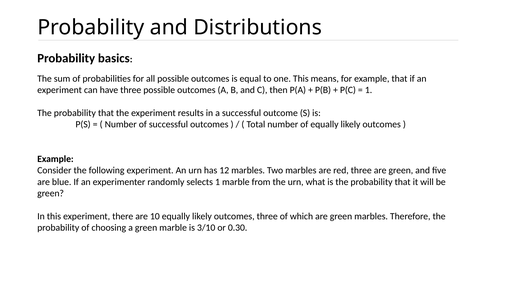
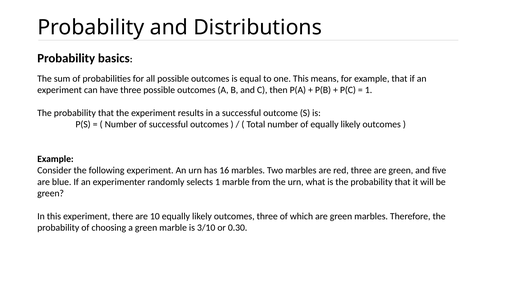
12: 12 -> 16
